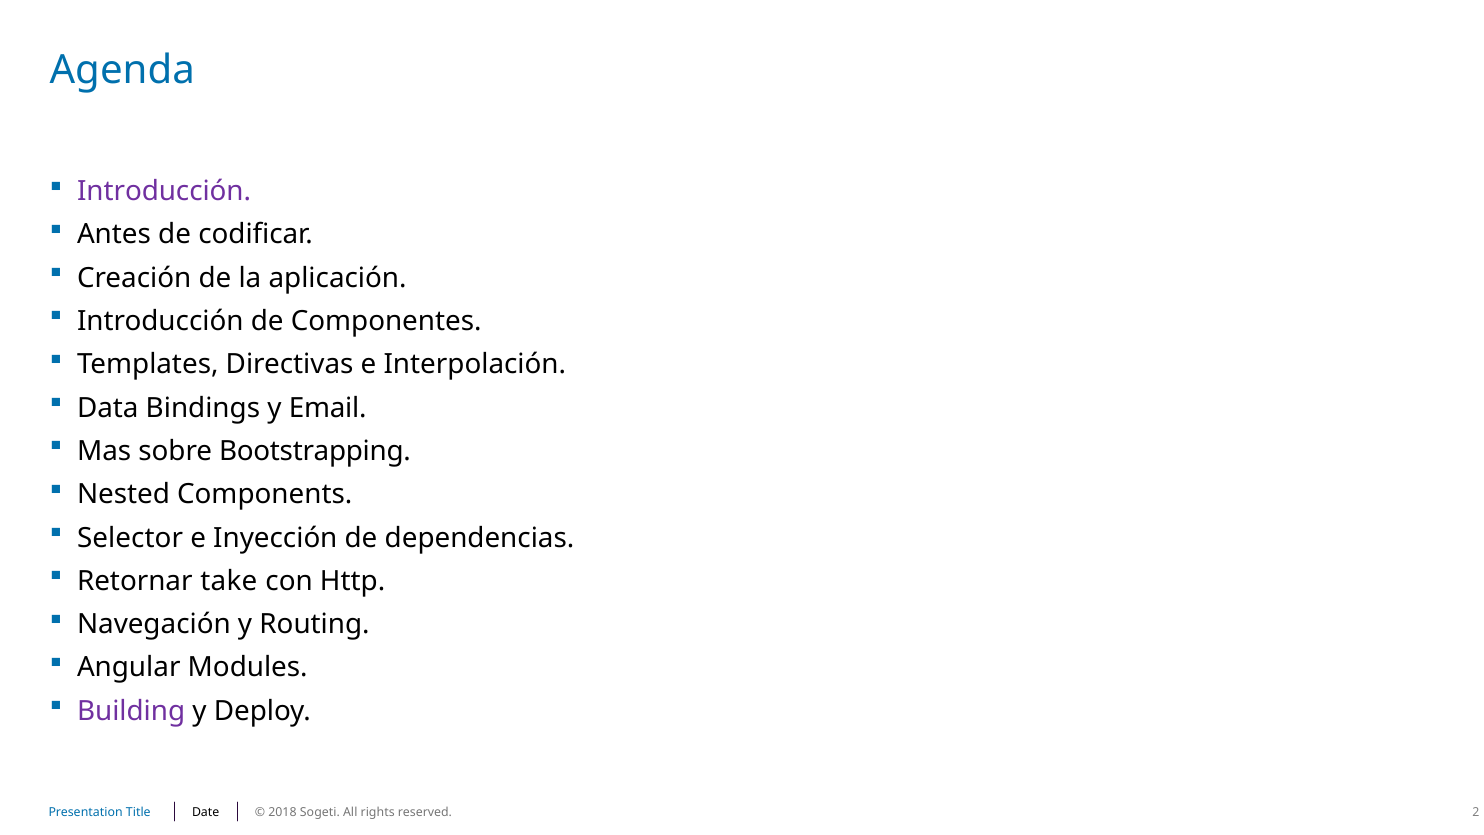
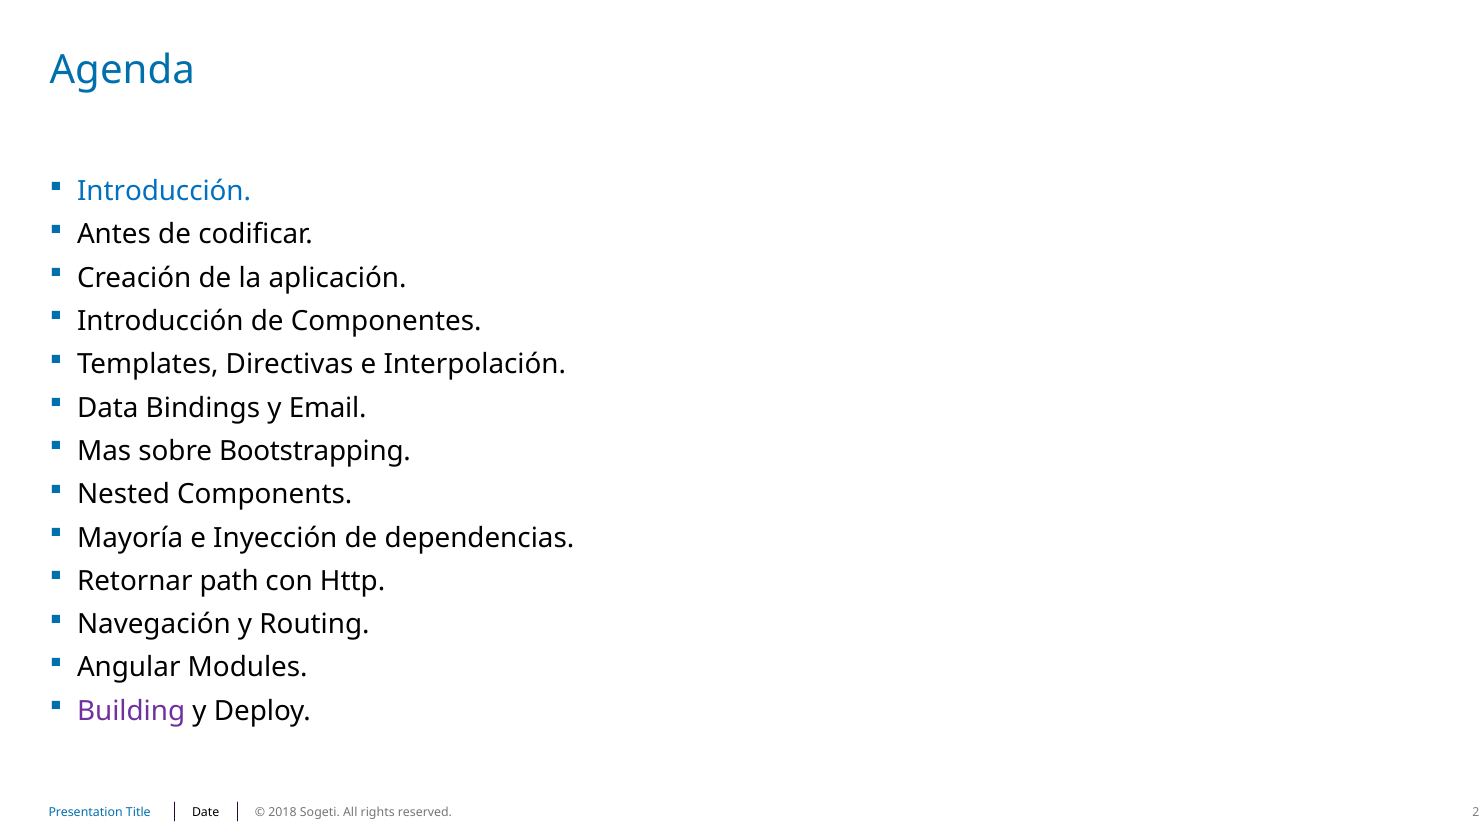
Introducción at (164, 191) colour: purple -> blue
Selector: Selector -> Mayoría
take: take -> path
